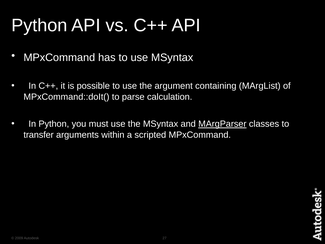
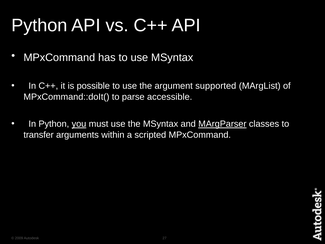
containing: containing -> supported
calculation: calculation -> accessible
you underline: none -> present
